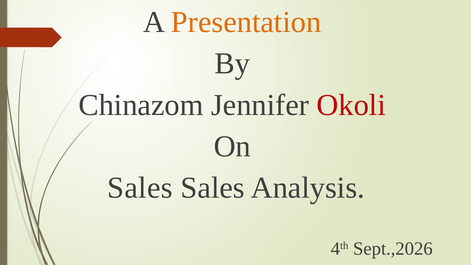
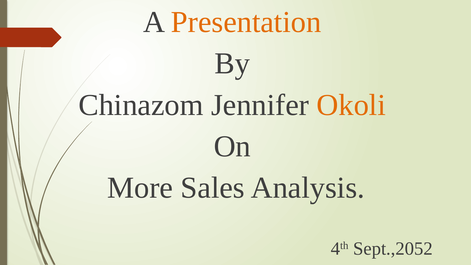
Okoli colour: red -> orange
Sales at (140, 188): Sales -> More
Sept.,2026: Sept.,2026 -> Sept.,2052
